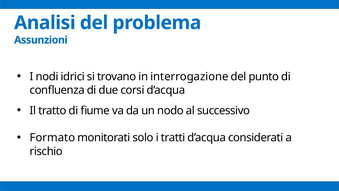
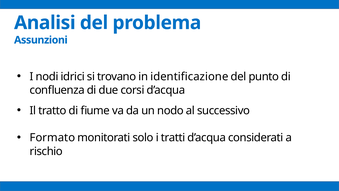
interrogazione: interrogazione -> identificazione
